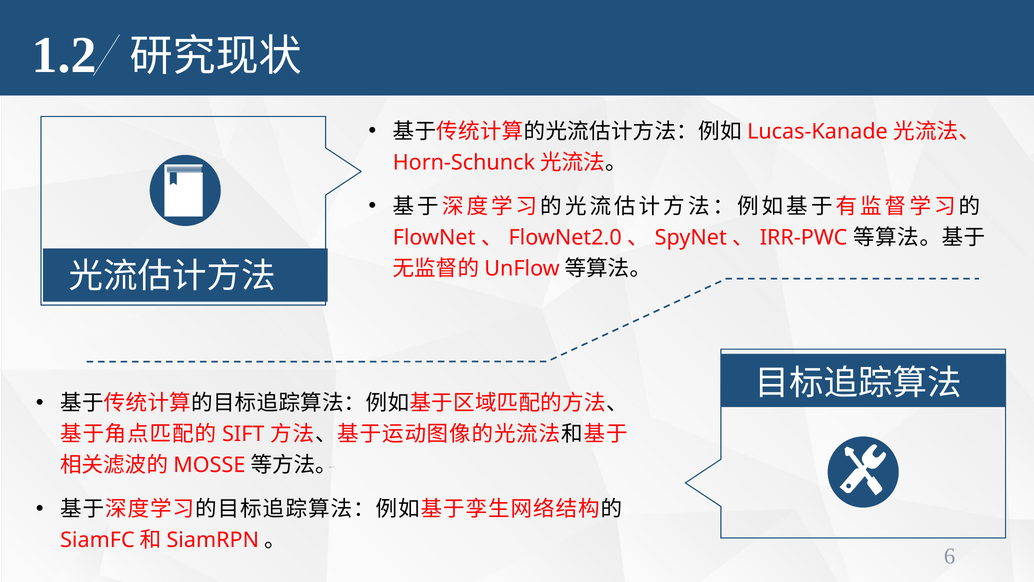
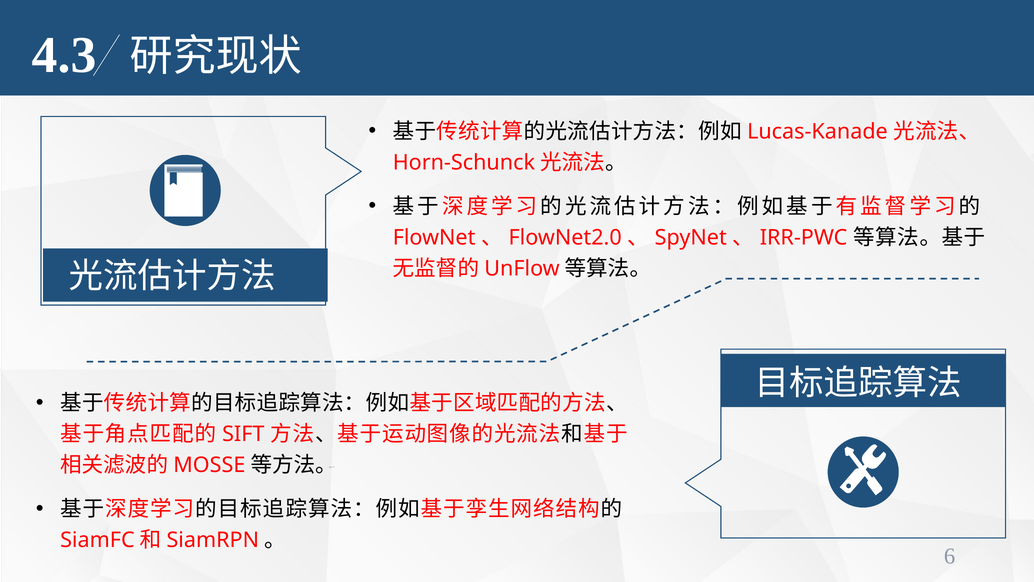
1.2: 1.2 -> 4.3
